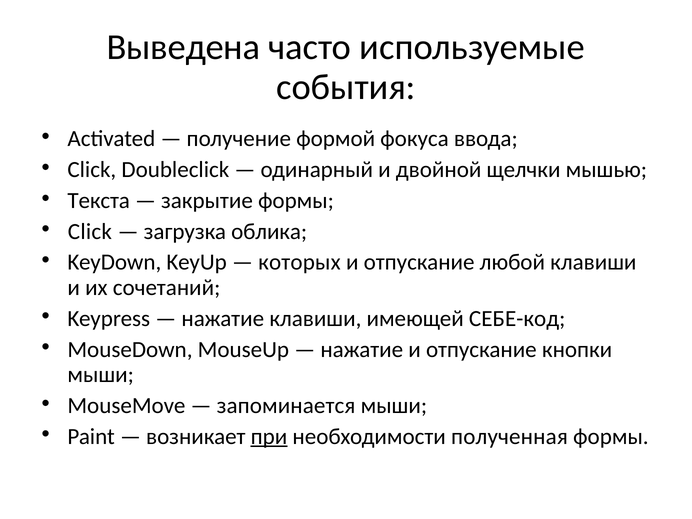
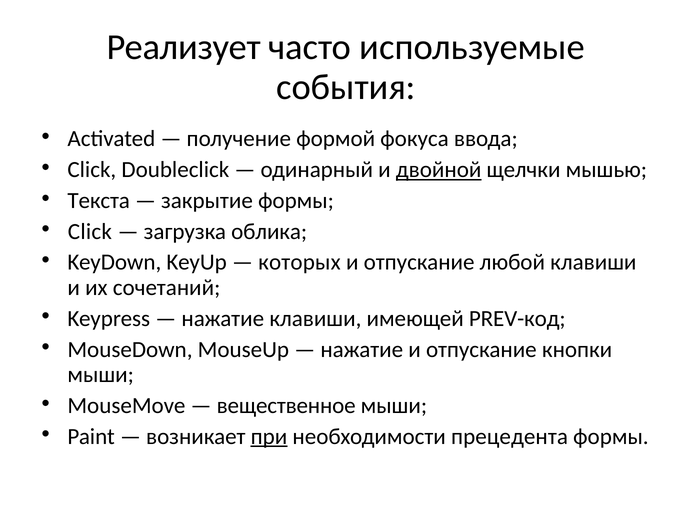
Выведена: Выведена -> Реализует
двойной underline: none -> present
СЕБЕ-код: СЕБЕ-код -> PREV-код
запоминается: запоминается -> вещественное
полученная: полученная -> прецедента
